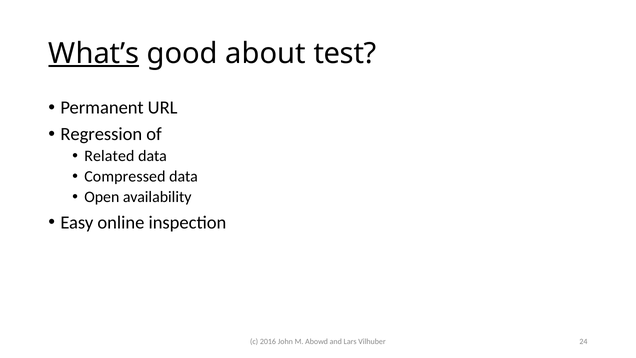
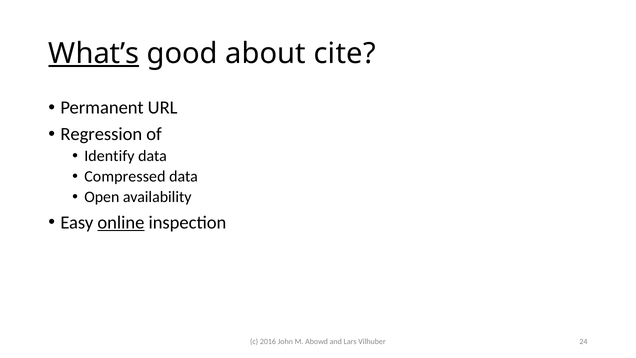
test: test -> cite
Related: Related -> Identify
online underline: none -> present
